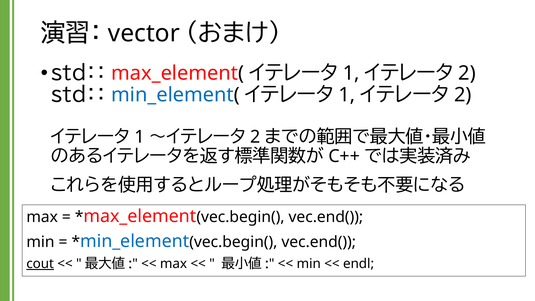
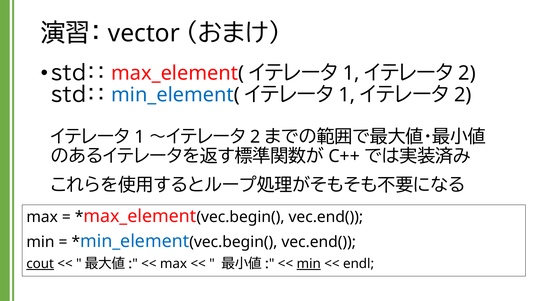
min at (309, 264) underline: none -> present
